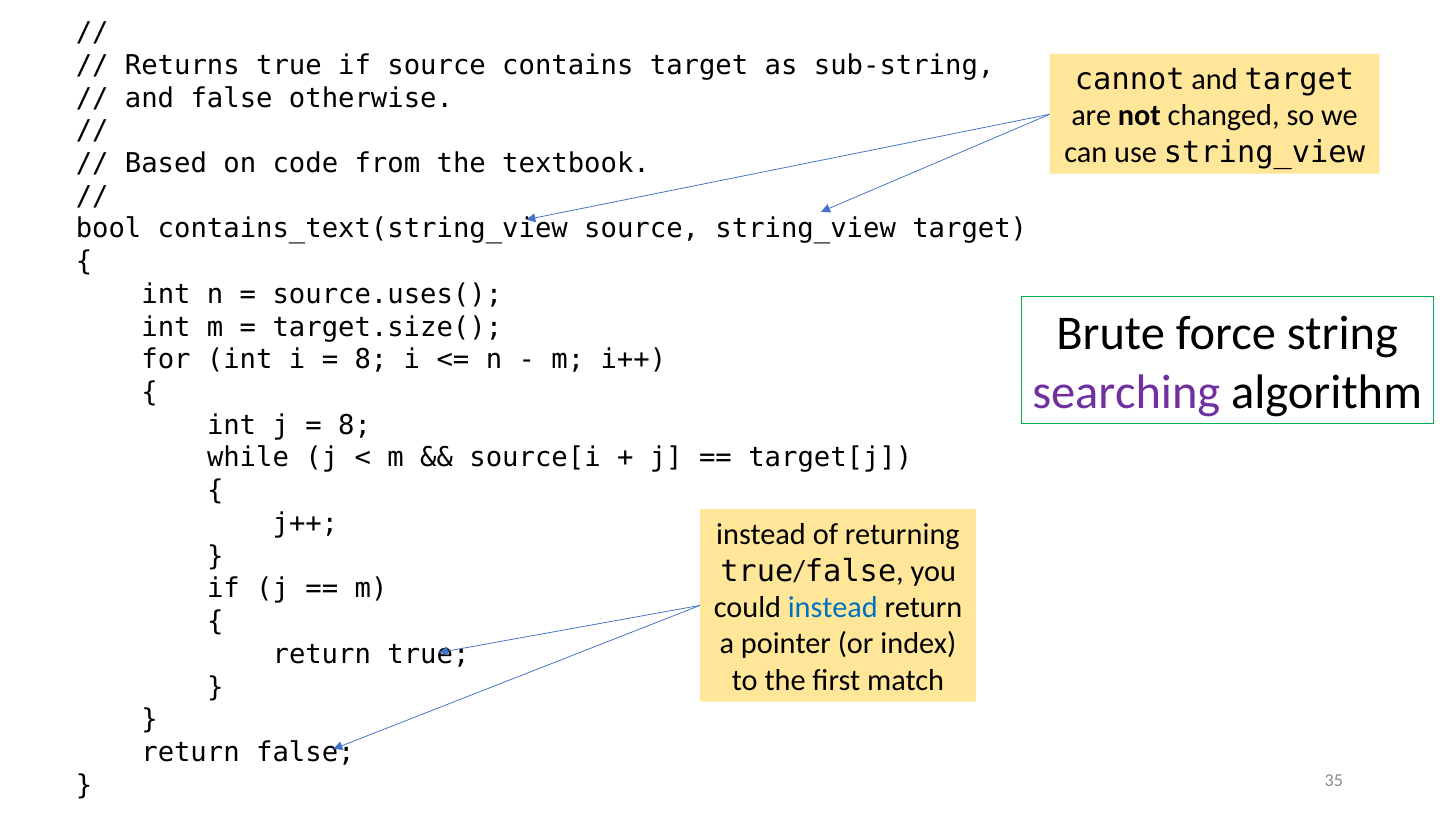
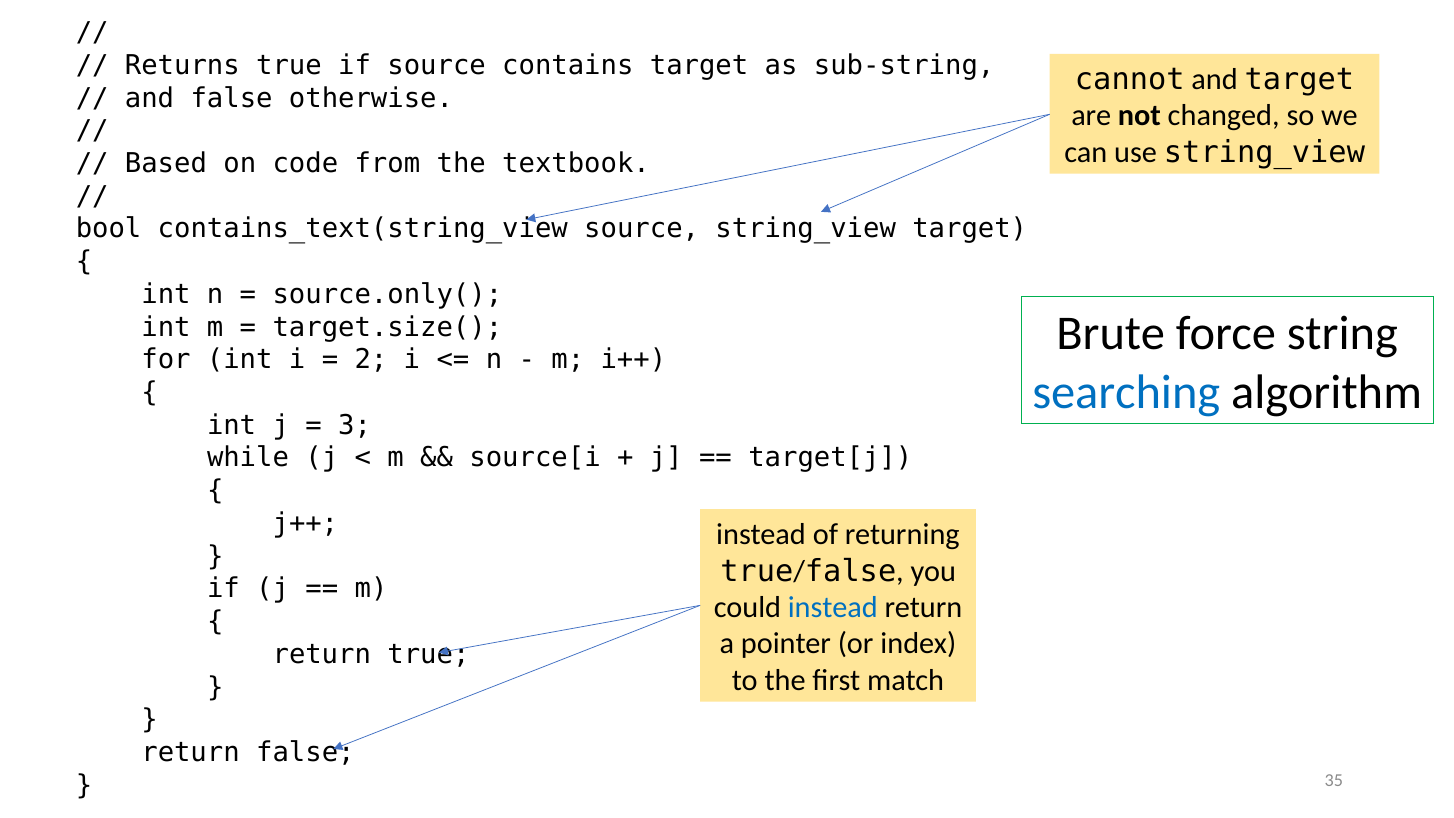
source.uses(: source.uses( -> source.only(
8 at (371, 360): 8 -> 2
searching colour: purple -> blue
8 at (355, 425): 8 -> 3
